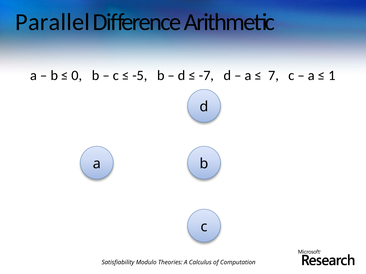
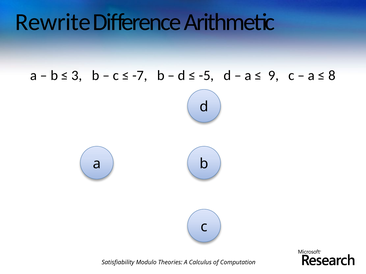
Parallel: Parallel -> Rewrite
0: 0 -> 3
-5: -5 -> -7
-7: -7 -> -5
7: 7 -> 9
1: 1 -> 8
